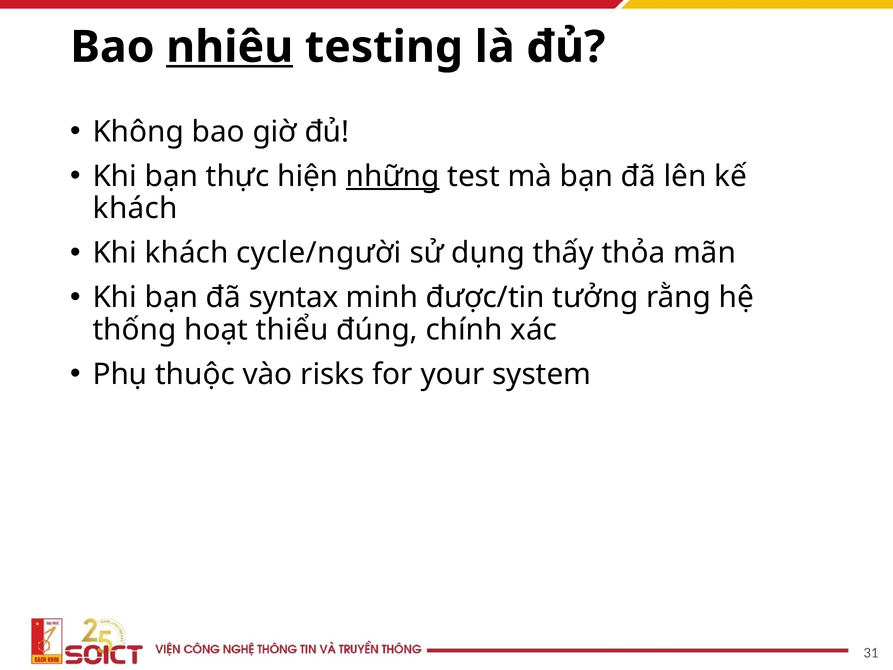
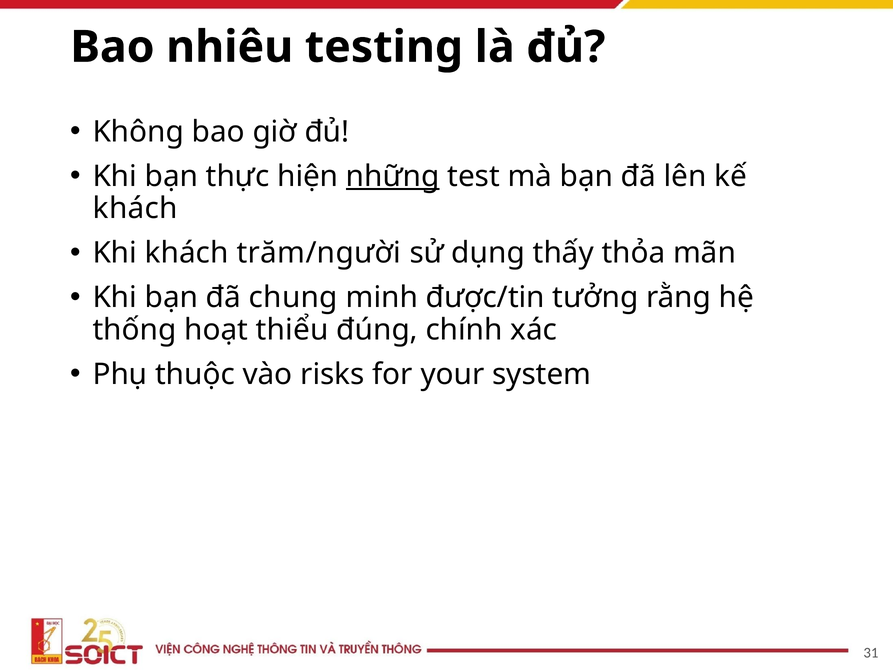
nhiêu underline: present -> none
cycle/người: cycle/người -> trăm/người
syntax: syntax -> chung
